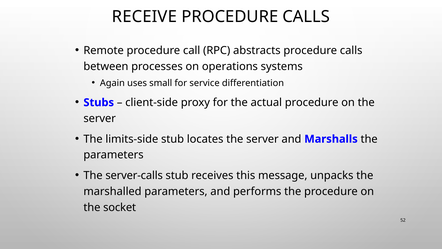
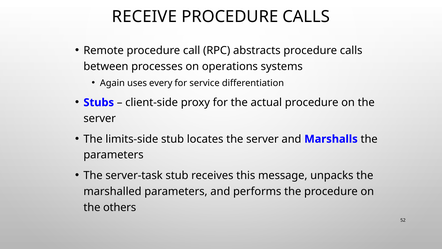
small: small -> every
server-calls: server-calls -> server-task
socket: socket -> others
